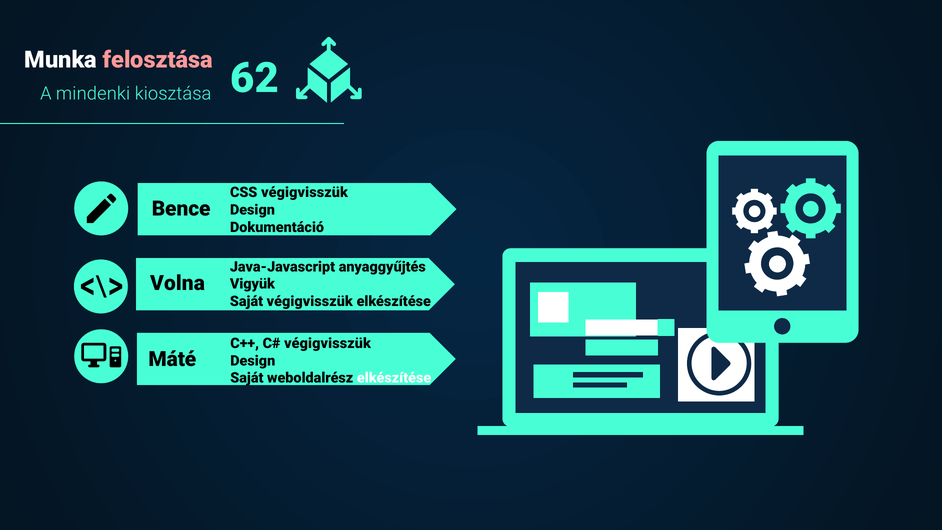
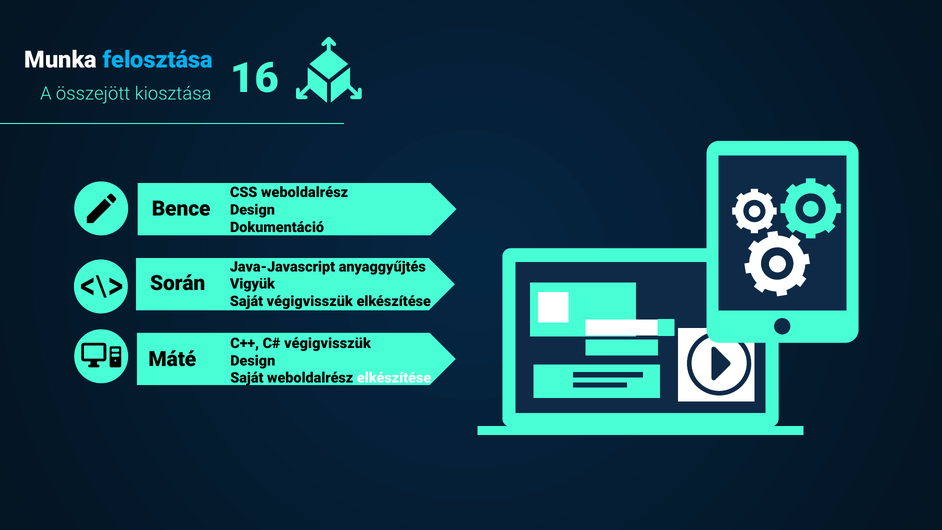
felosztása colour: pink -> light blue
mindenki: mindenki -> összejött
62: 62 -> 16
CSS végigvisszük: végigvisszük -> weboldalrész
Volna: Volna -> Során
